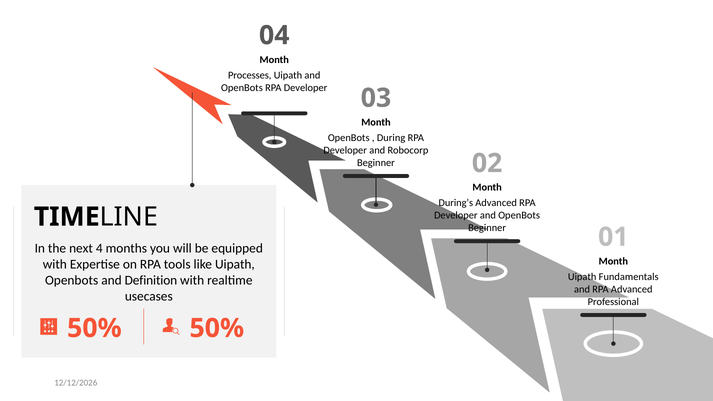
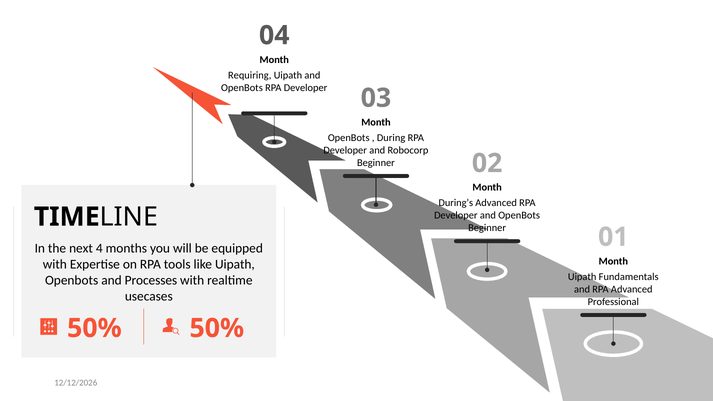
Processes: Processes -> Requiring
Definition: Definition -> Processes
